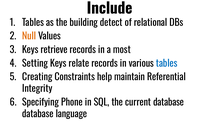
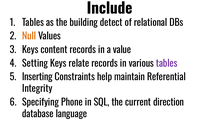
retrieve: retrieve -> content
most: most -> value
tables at (167, 64) colour: blue -> purple
Creating: Creating -> Inserting
current database: database -> direction
